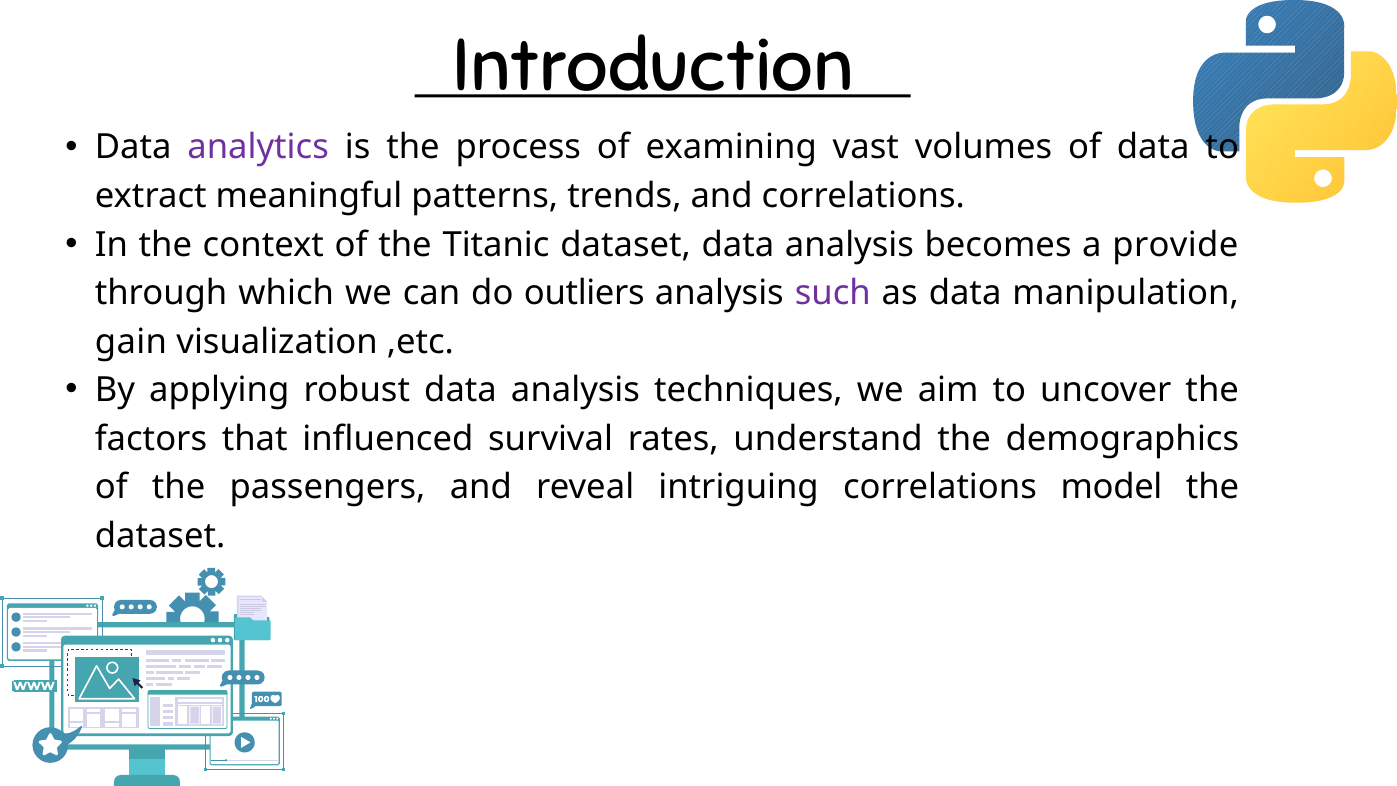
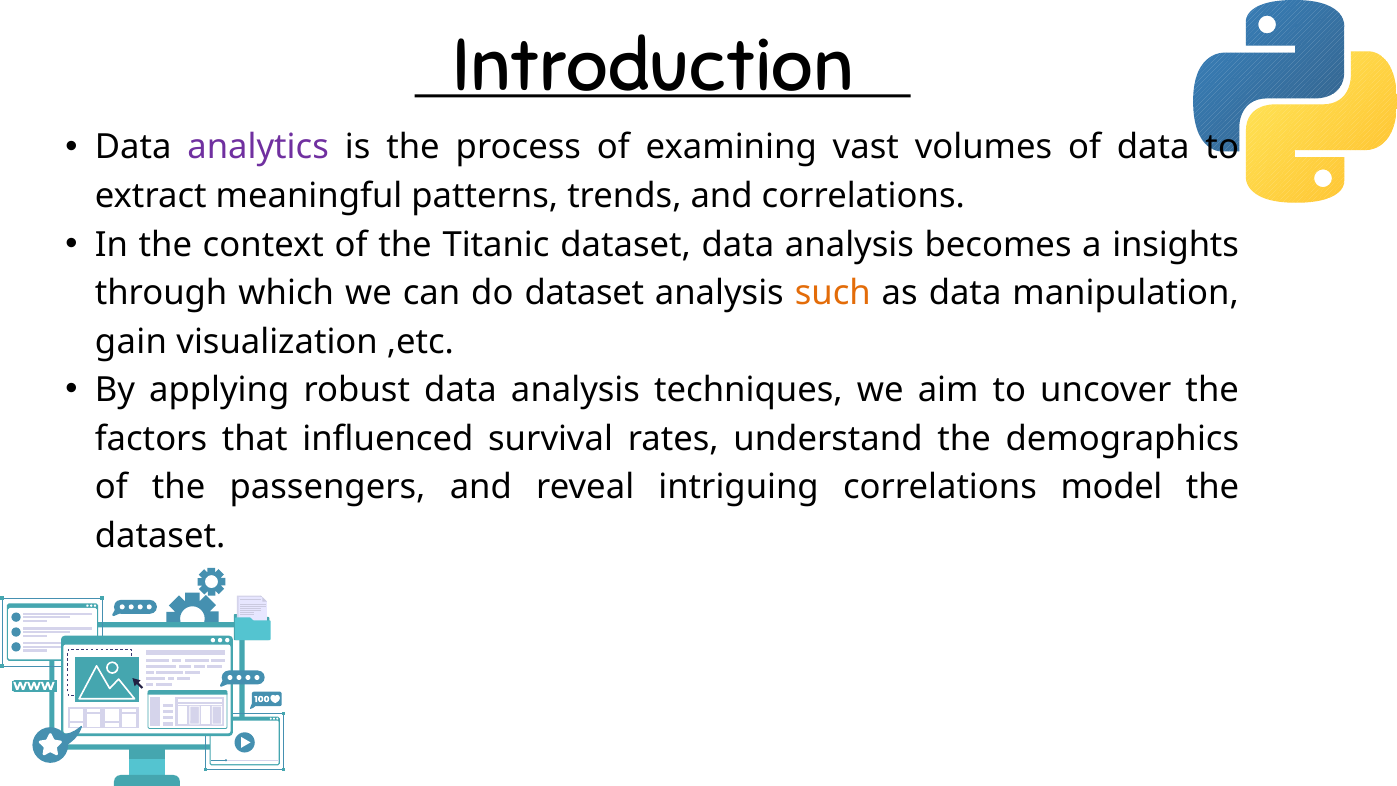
provide: provide -> insights
do outliers: outliers -> dataset
such colour: purple -> orange
